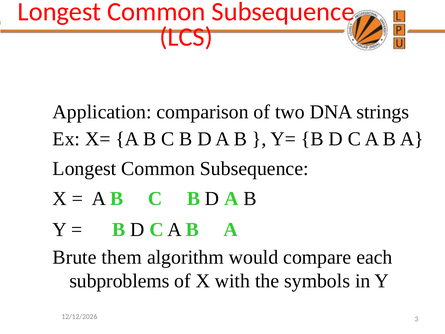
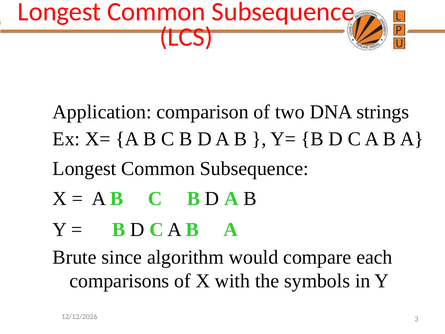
them: them -> since
subproblems: subproblems -> comparisons
